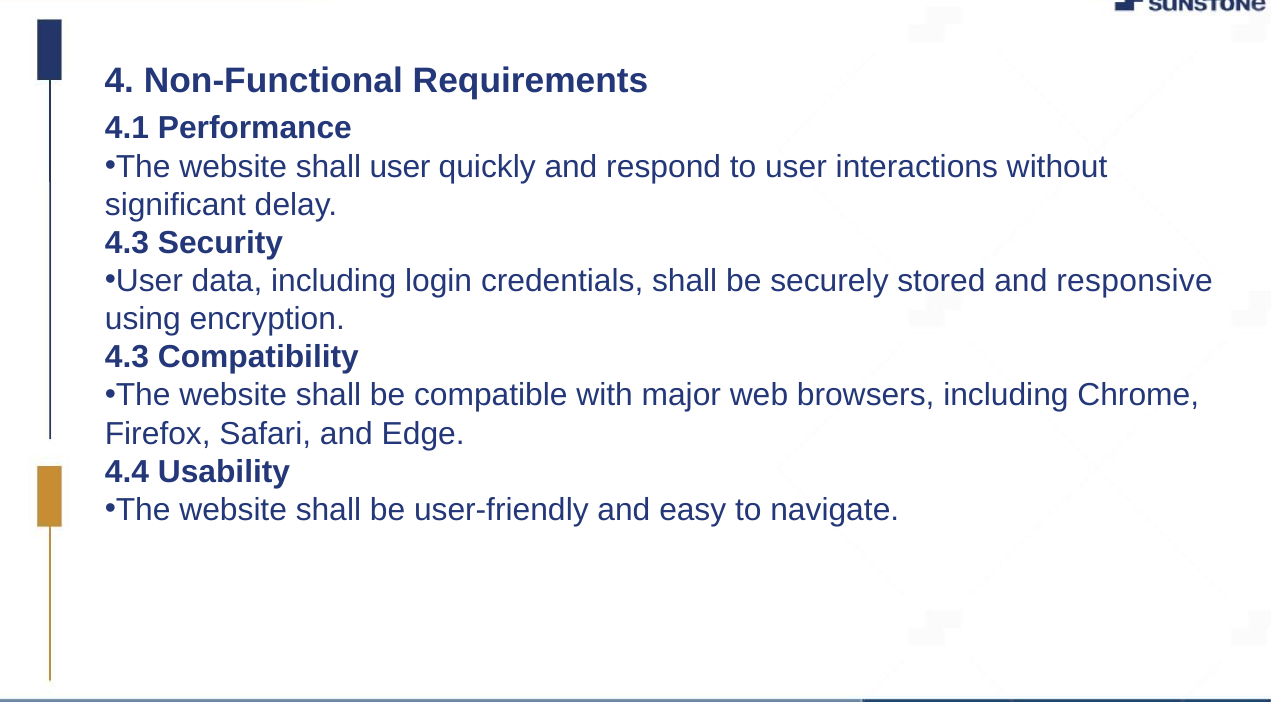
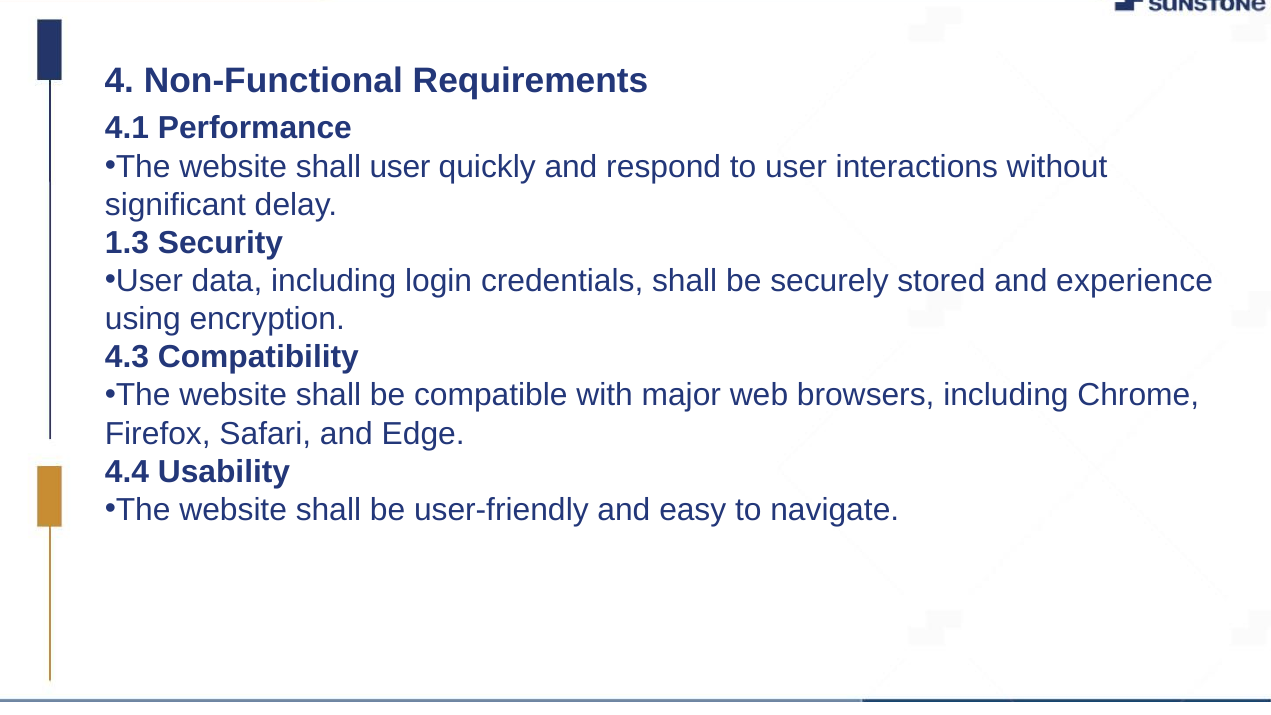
4.3 at (127, 243): 4.3 -> 1.3
responsive: responsive -> experience
